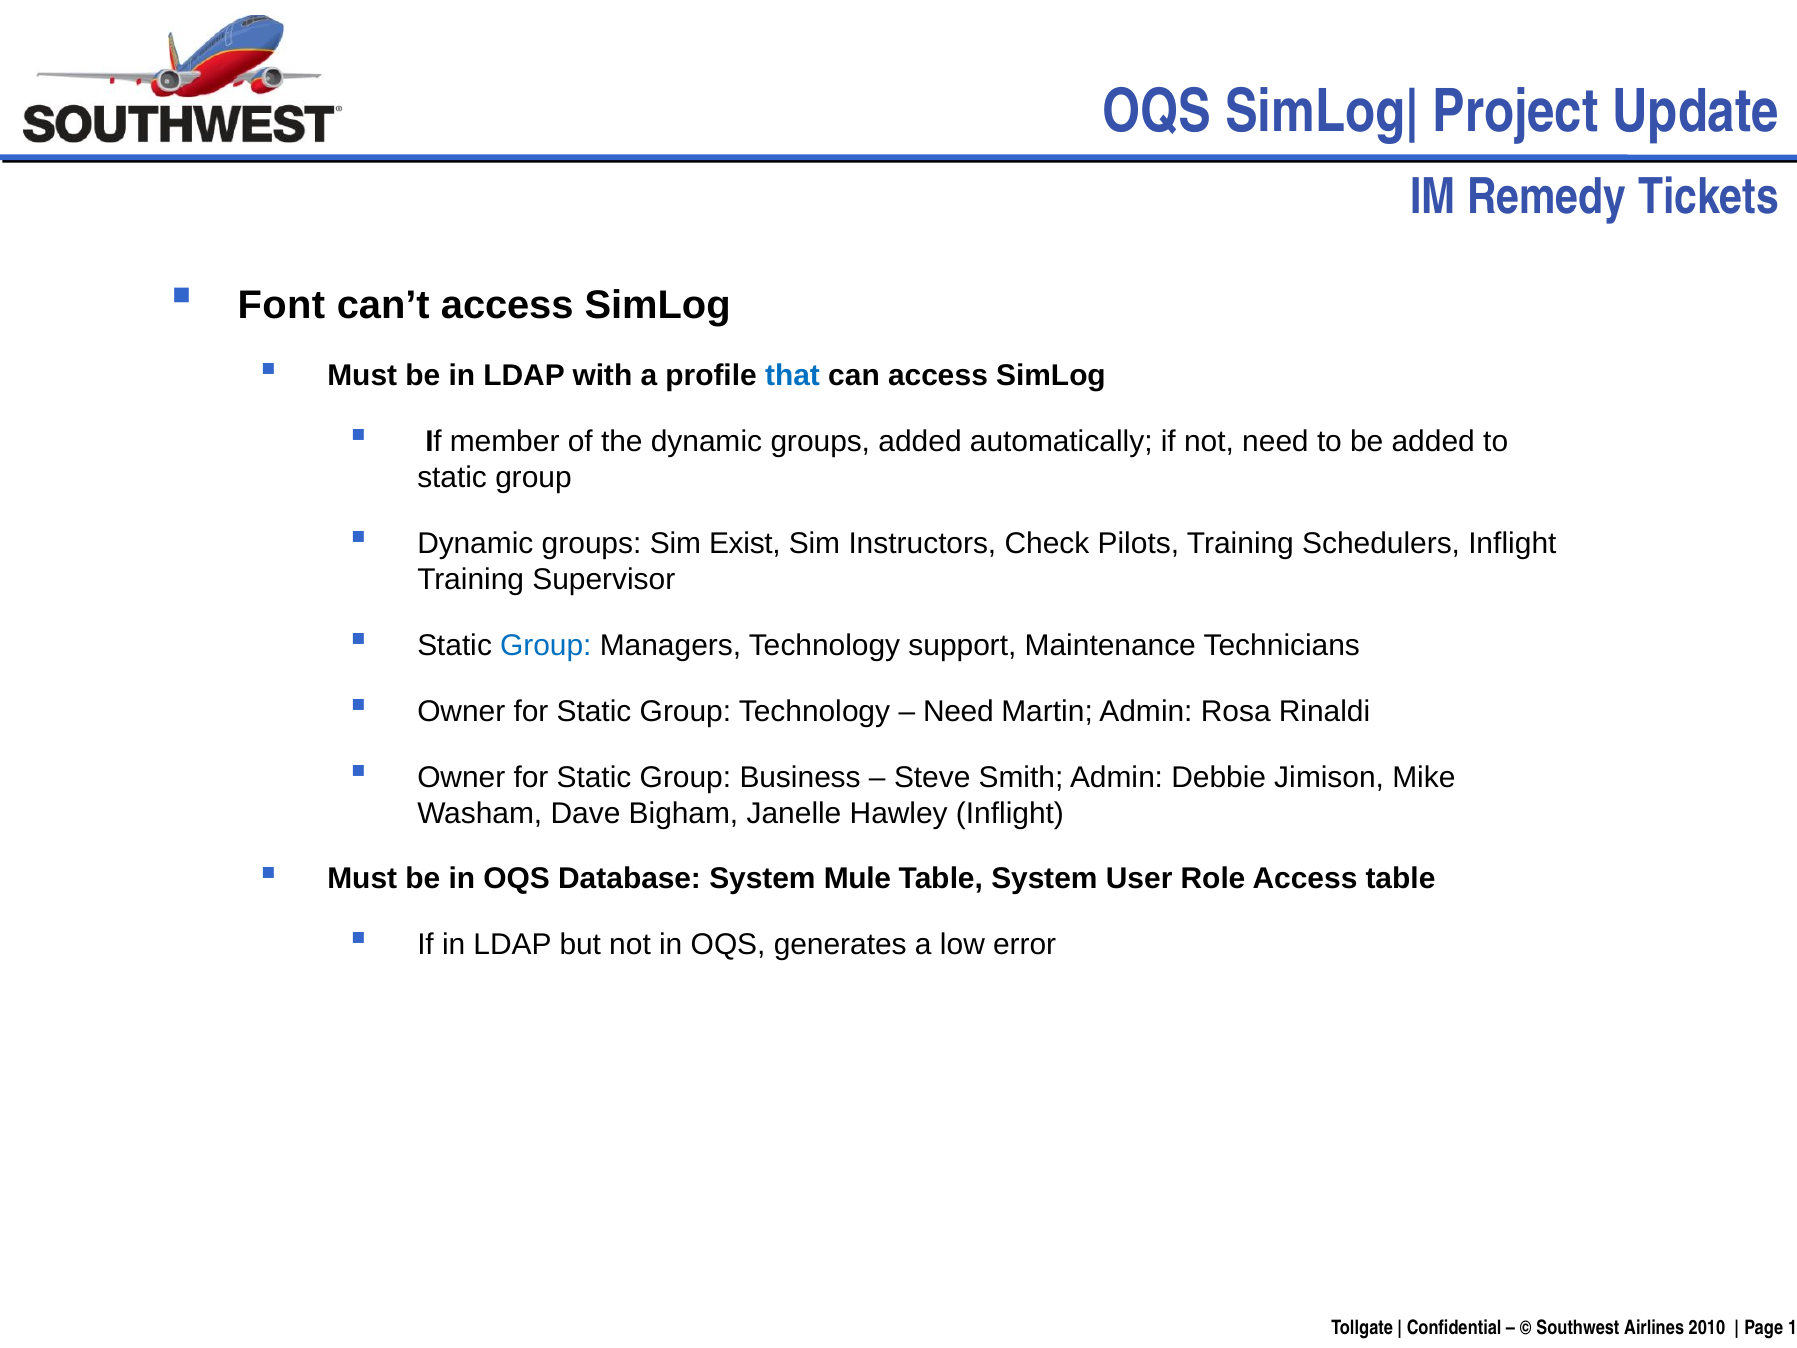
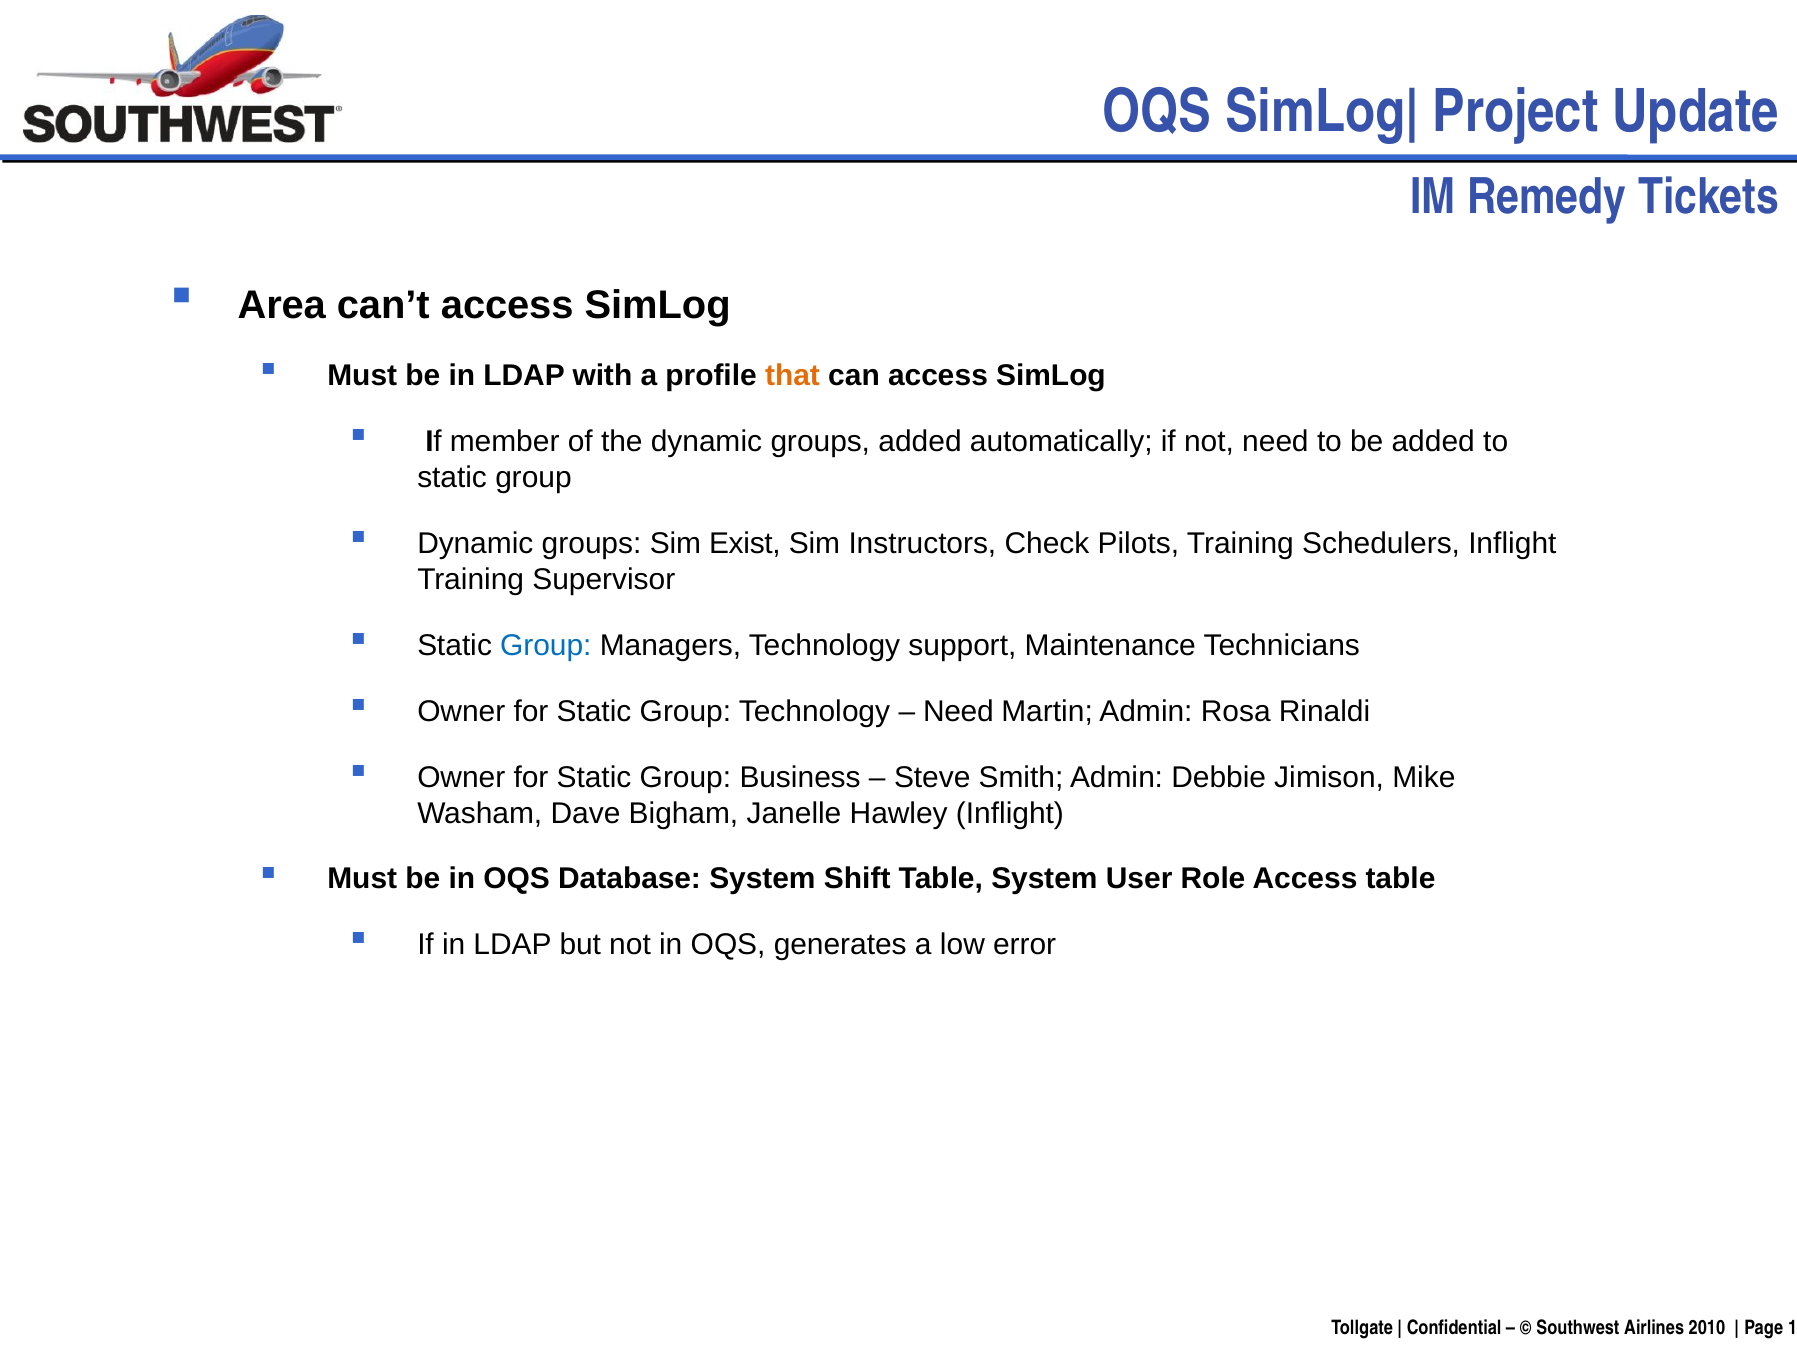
Font: Font -> Area
that colour: blue -> orange
Mule: Mule -> Shift
